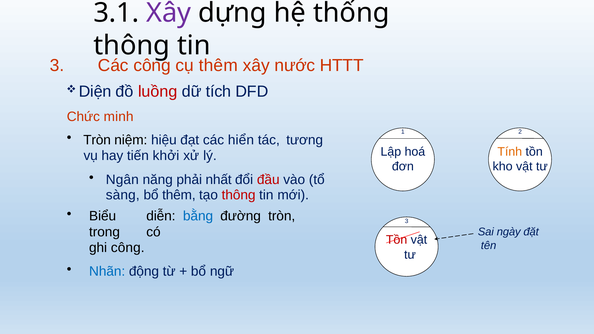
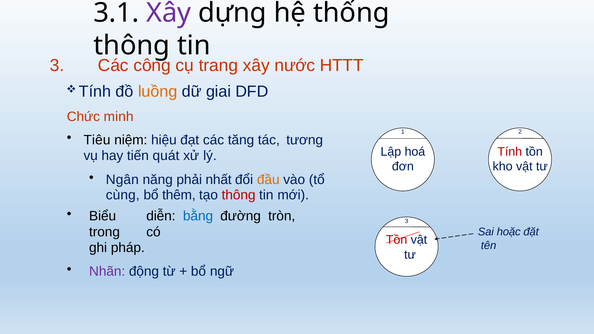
thêm at (218, 66): thêm -> trang
Diện at (95, 91): Diện -> Tính
luồng colour: red -> orange
tích: tích -> giai
Tròn at (97, 140): Tròn -> Tiêu
hiển: hiển -> tăng
Tính at (510, 152) colour: orange -> red
khởi: khởi -> quát
đầu colour: red -> orange
sàng: sàng -> cùng
ngày: ngày -> hoặc
ghi công: công -> pháp
Nhãn colour: blue -> purple
